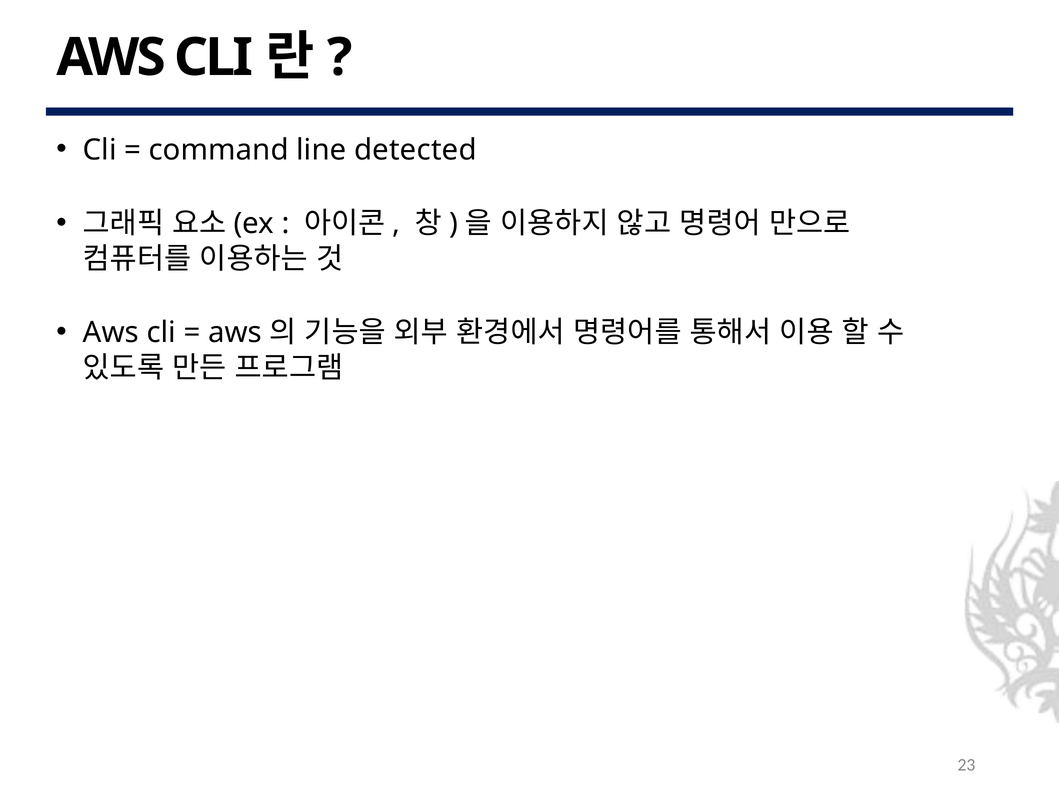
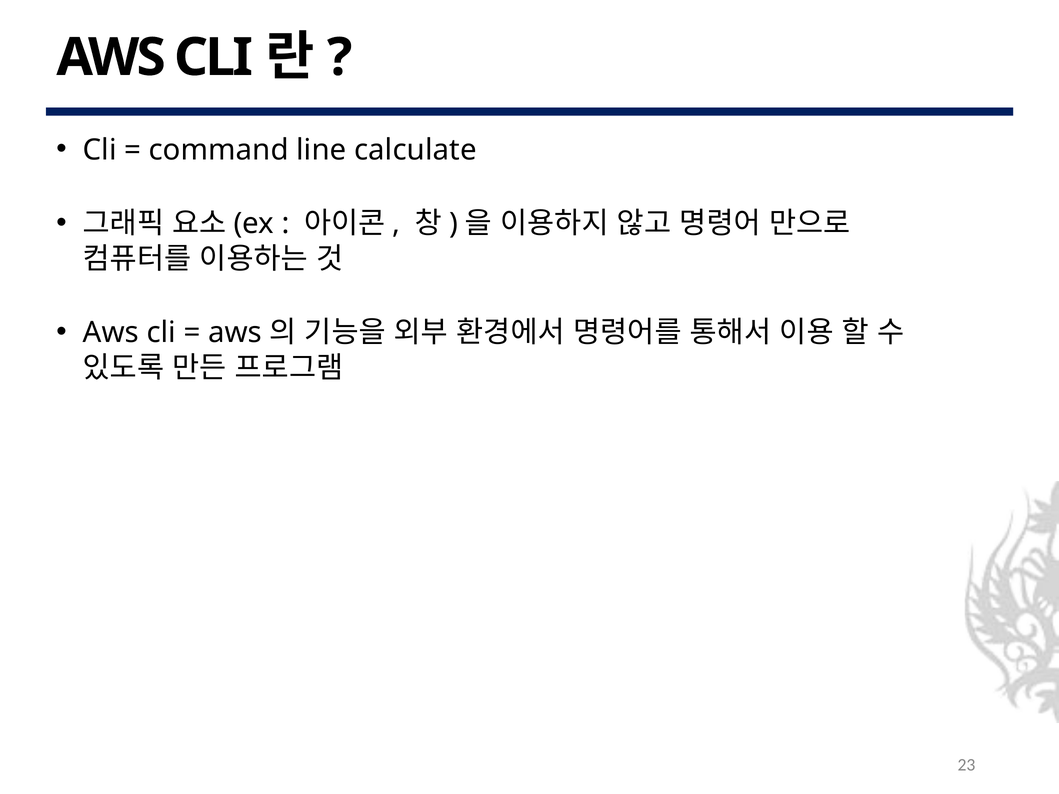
detected: detected -> calculate
